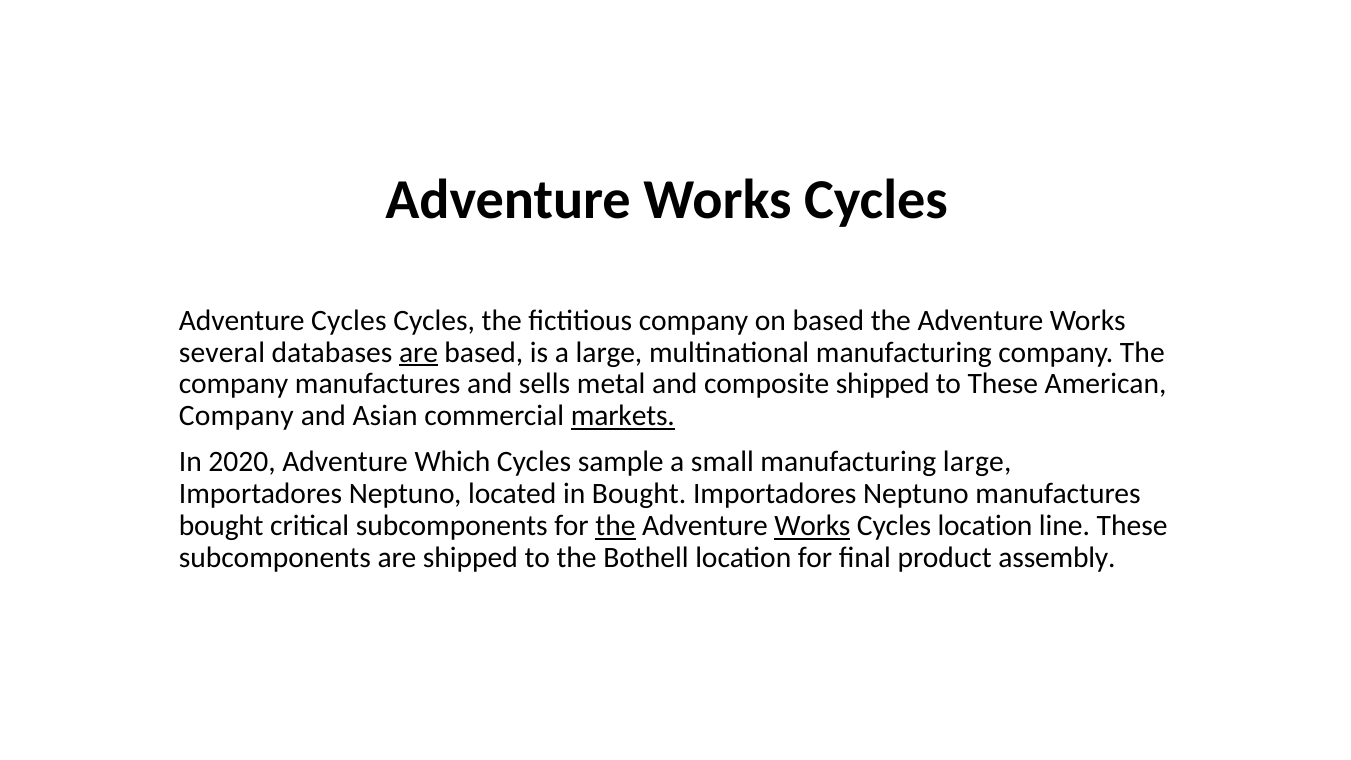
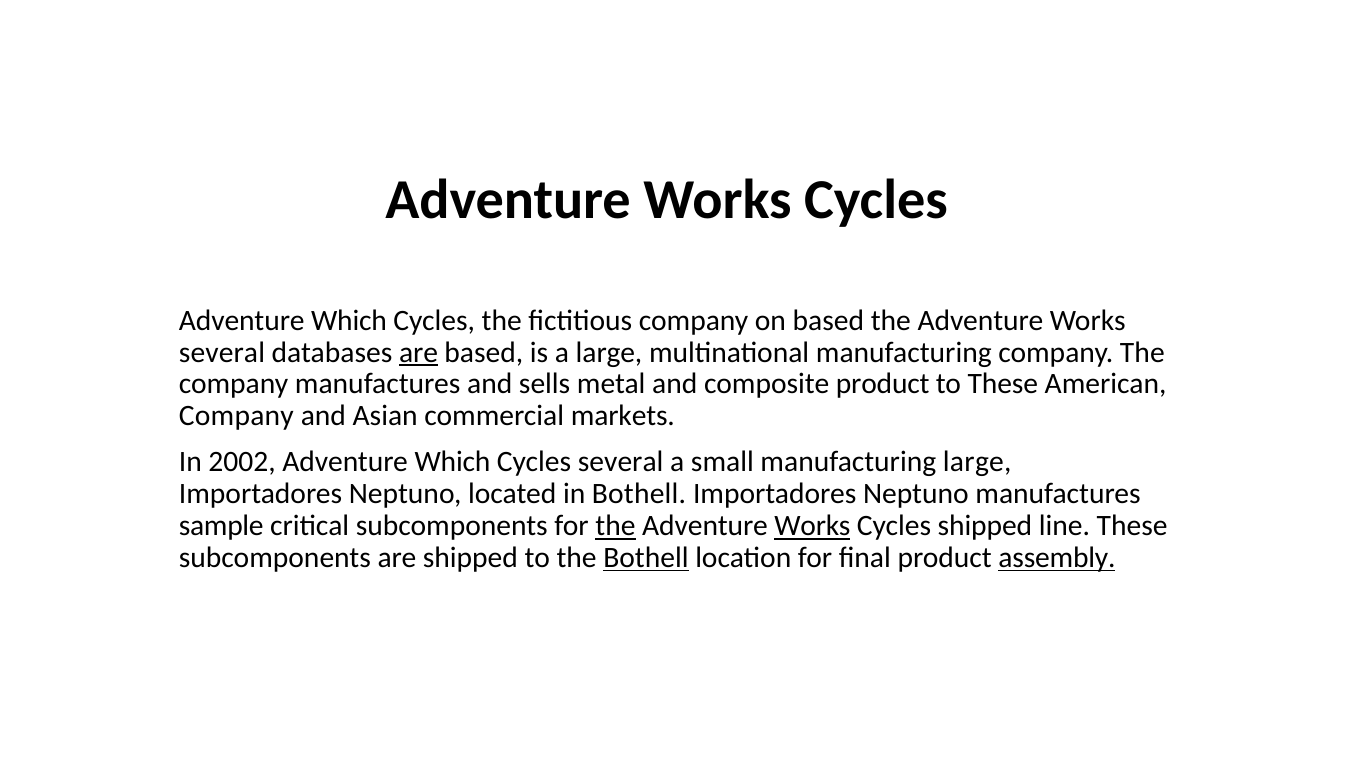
Cycles at (349, 320): Cycles -> Which
composite shipped: shipped -> product
markets underline: present -> none
2020: 2020 -> 2002
Cycles sample: sample -> several
in Bought: Bought -> Bothell
bought at (221, 526): bought -> sample
Cycles location: location -> shipped
Bothell at (646, 558) underline: none -> present
assembly underline: none -> present
